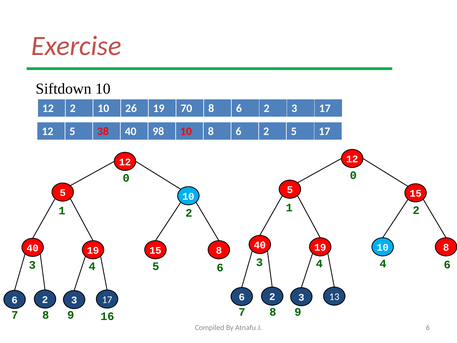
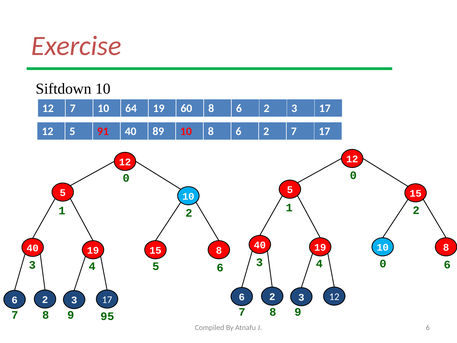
12 2: 2 -> 7
26: 26 -> 64
70: 70 -> 60
38: 38 -> 91
98: 98 -> 89
2 5: 5 -> 7
4 4: 4 -> 0
3 13: 13 -> 12
16: 16 -> 95
